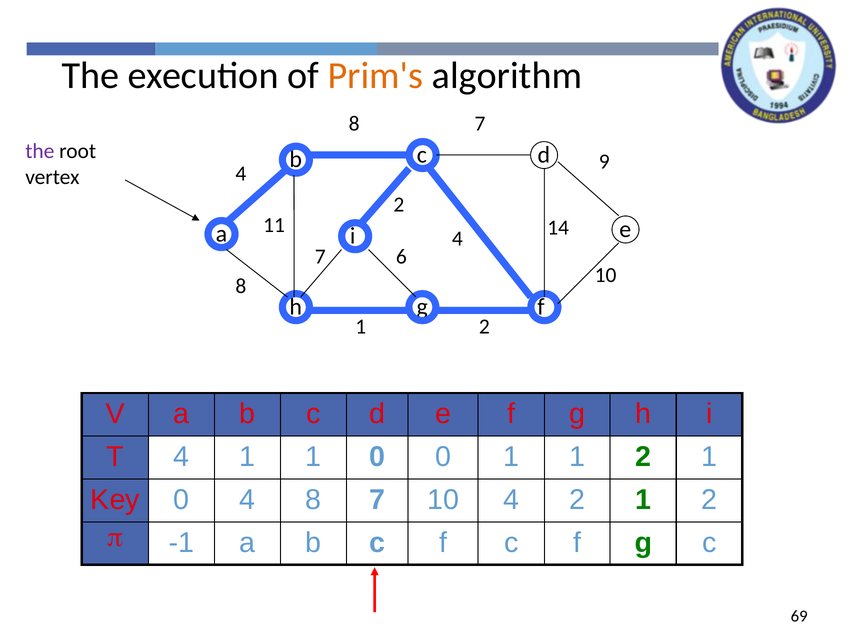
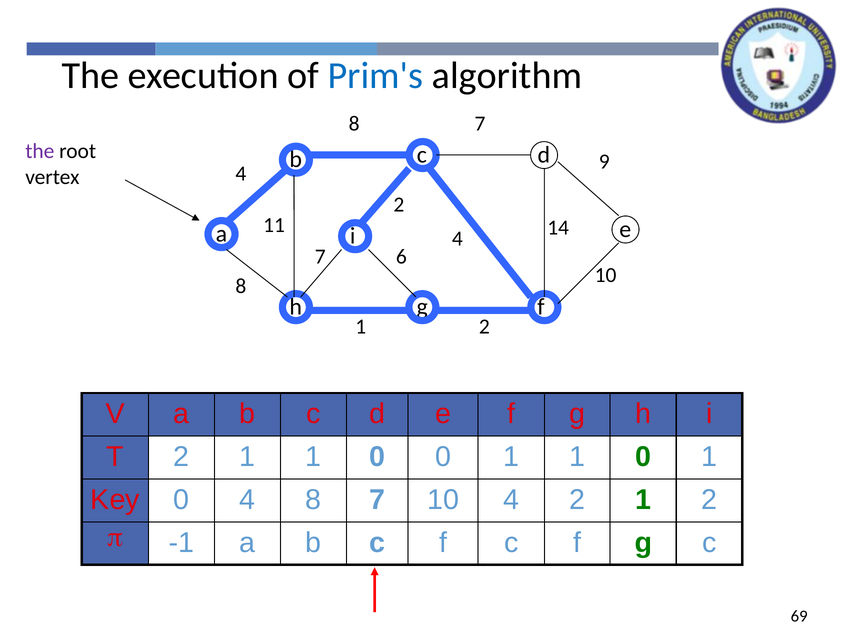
Prim's colour: orange -> blue
T 4: 4 -> 2
0 1 1 2: 2 -> 0
